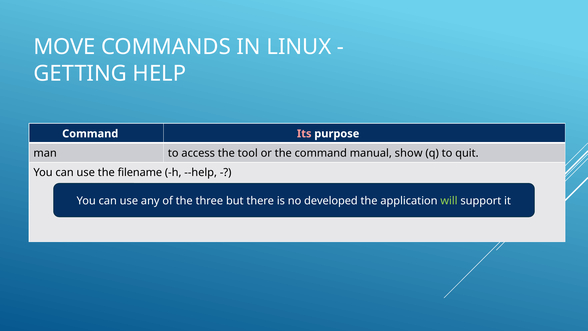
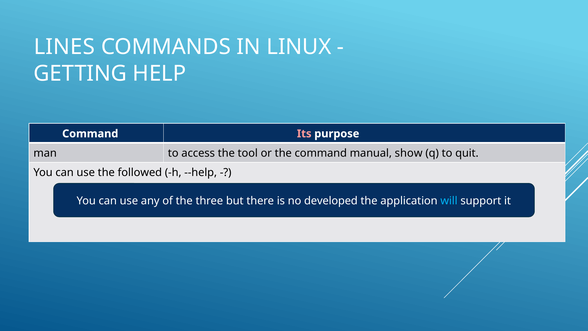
MOVE: MOVE -> LINES
filename: filename -> followed
will colour: light green -> light blue
